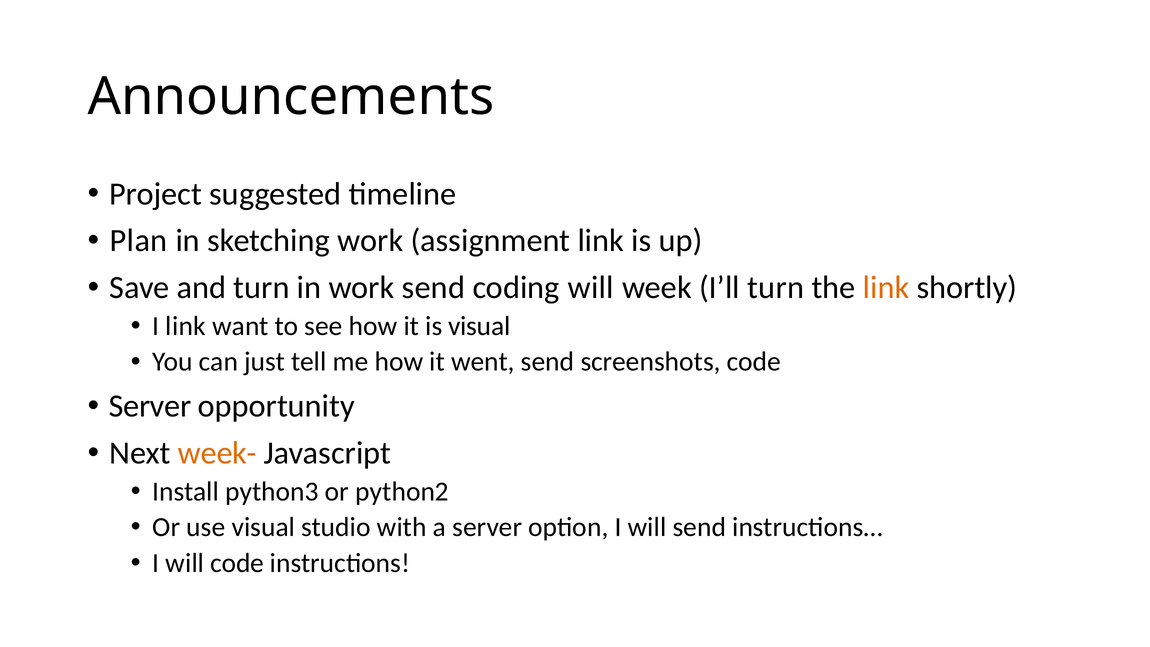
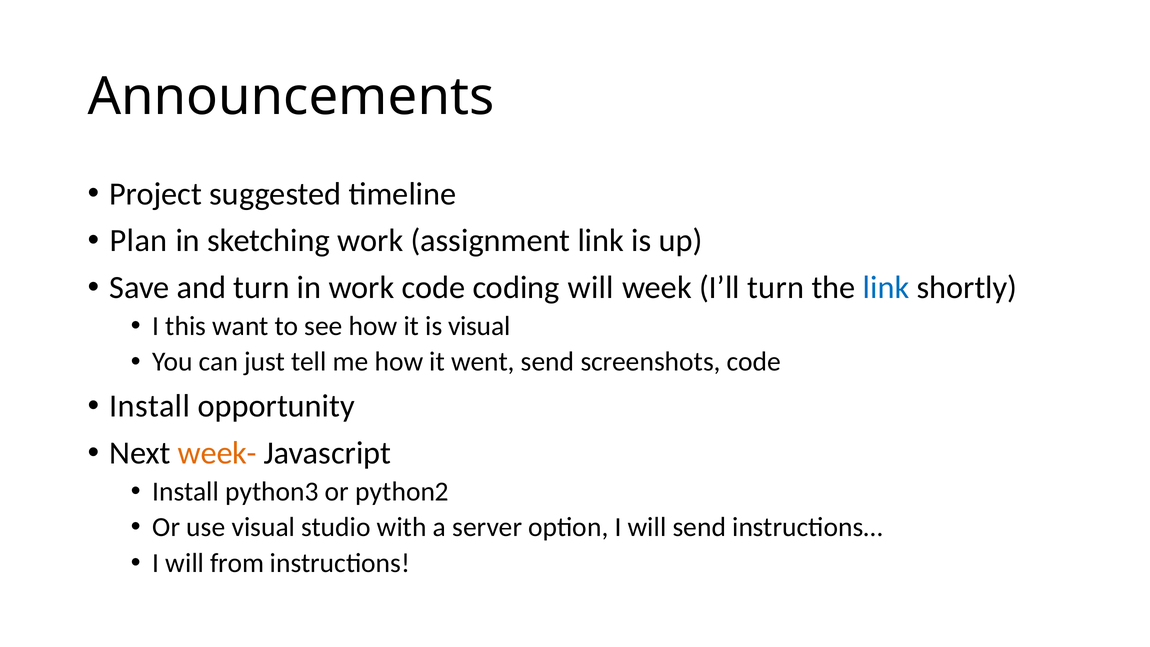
work send: send -> code
link at (886, 288) colour: orange -> blue
I link: link -> this
Server at (150, 406): Server -> Install
will code: code -> from
